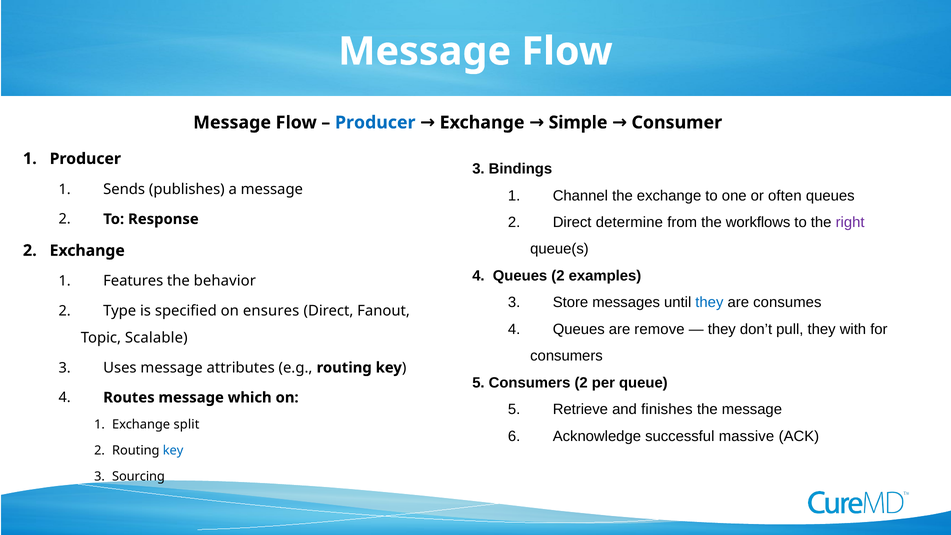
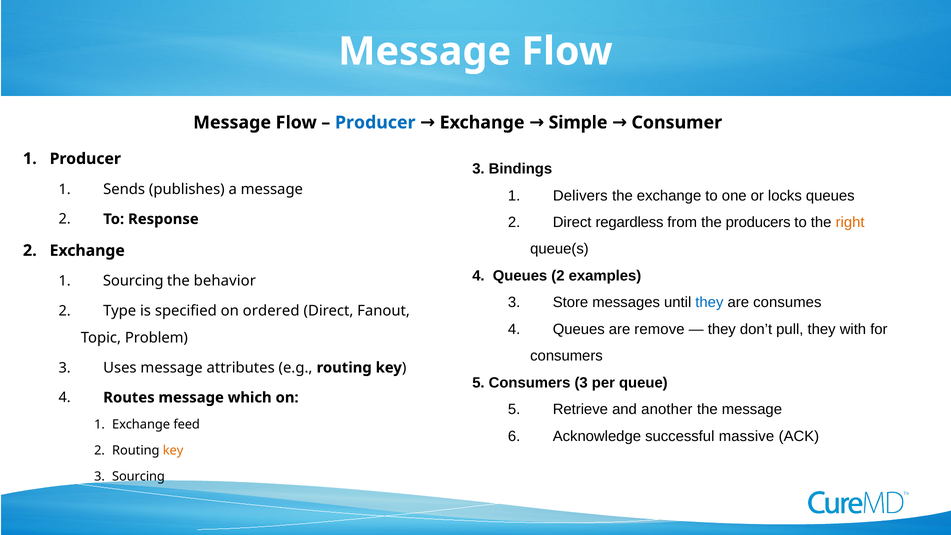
Channel: Channel -> Delivers
often: often -> locks
determine: determine -> regardless
workflows: workflows -> producers
right colour: purple -> orange
Features at (133, 281): Features -> Sourcing
ensures: ensures -> ordered
Scalable: Scalable -> Problem
Consumers 2: 2 -> 3
finishes: finishes -> another
split: split -> feed
key at (173, 450) colour: blue -> orange
